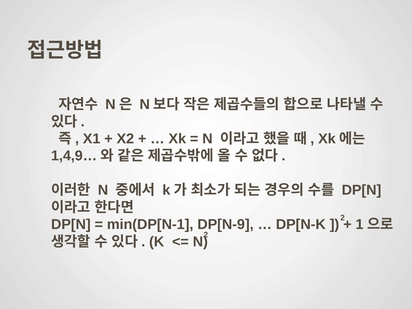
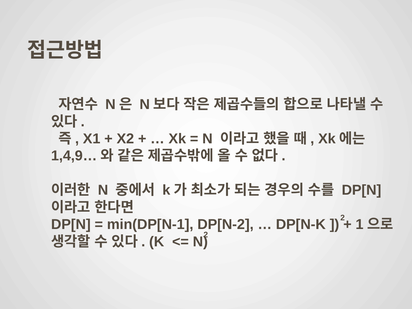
DP[N-9: DP[N-9 -> DP[N-2
